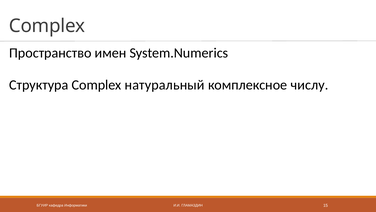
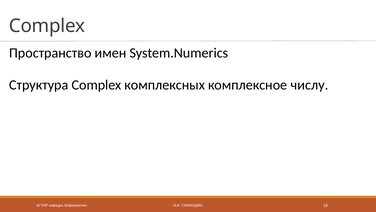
натуральный: натуральный -> комплексных
